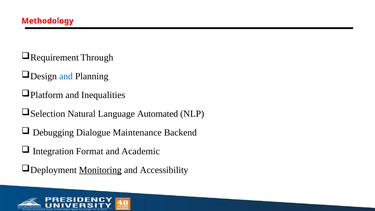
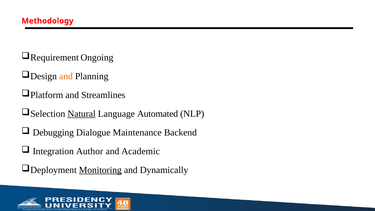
Through: Through -> Ongoing
and at (66, 76) colour: blue -> orange
Inequalities: Inequalities -> Streamlines
Natural underline: none -> present
Format: Format -> Author
Accessibility: Accessibility -> Dynamically
